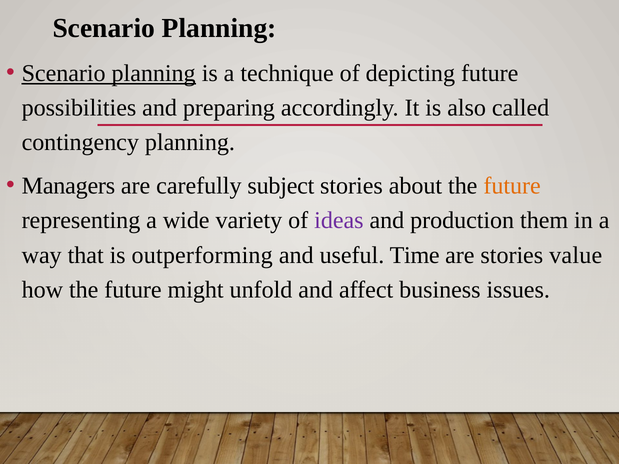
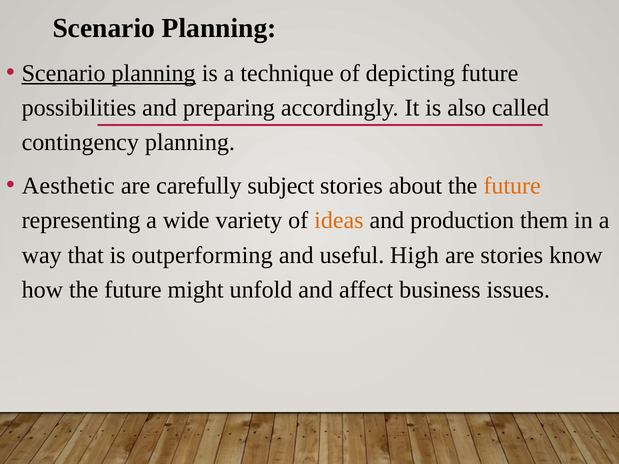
Managers: Managers -> Aesthetic
ideas colour: purple -> orange
Time: Time -> High
value: value -> know
